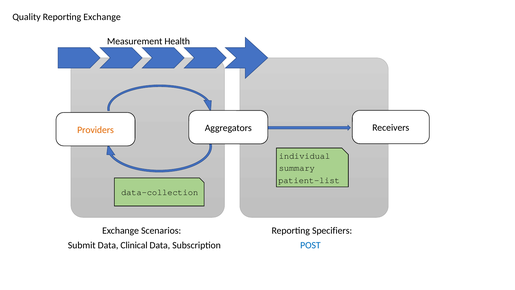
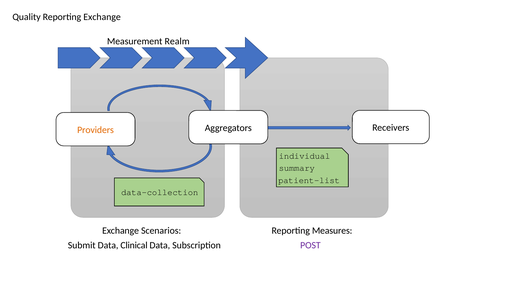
Health: Health -> Realm
Specifiers: Specifiers -> Measures
POST colour: blue -> purple
